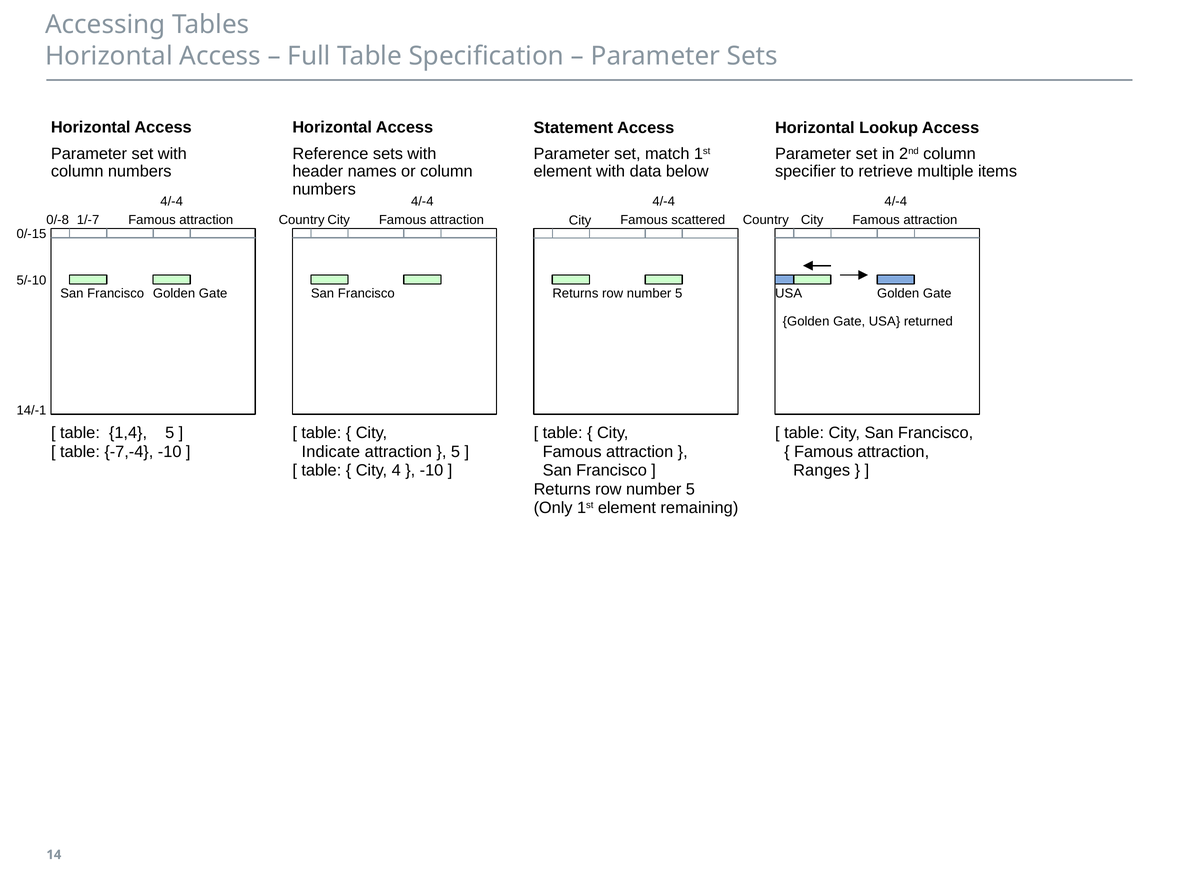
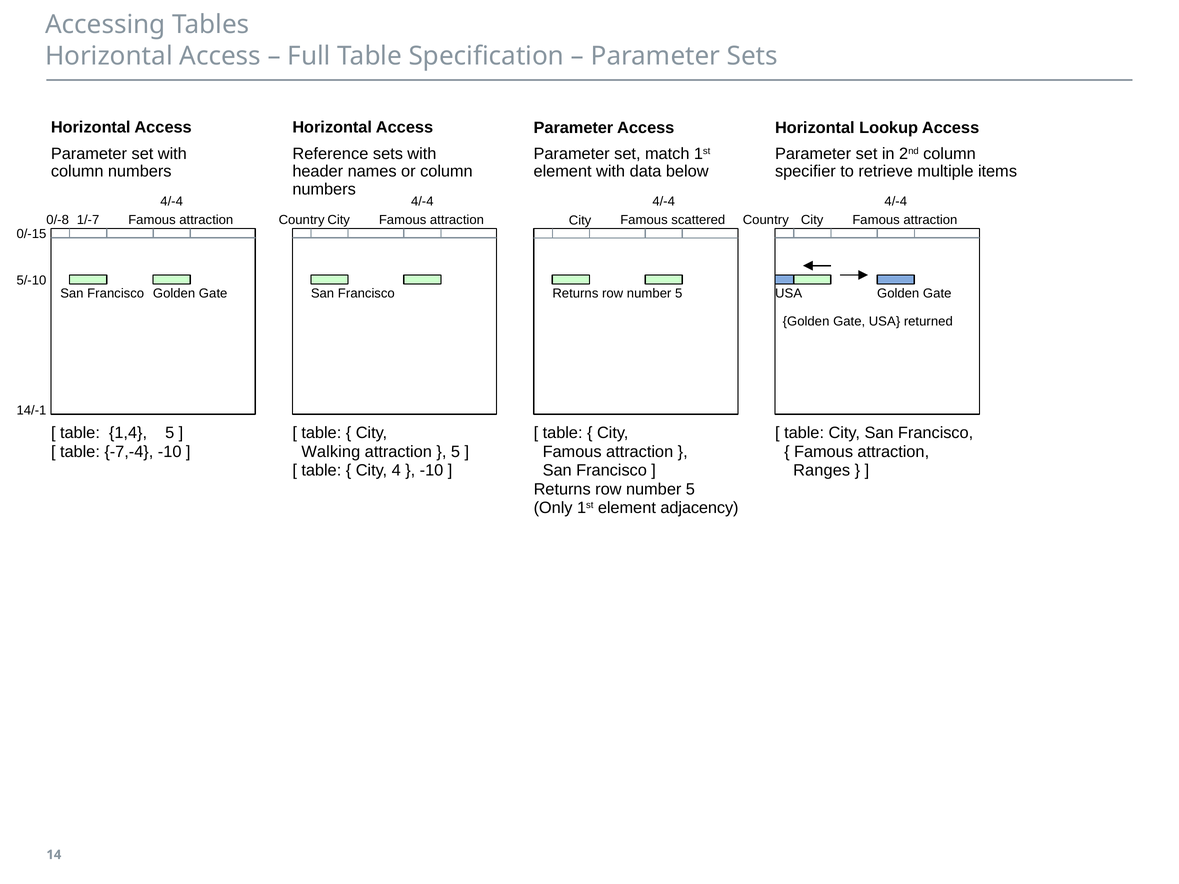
Statement at (573, 128): Statement -> Parameter
Indicate: Indicate -> Walking
remaining: remaining -> adjacency
